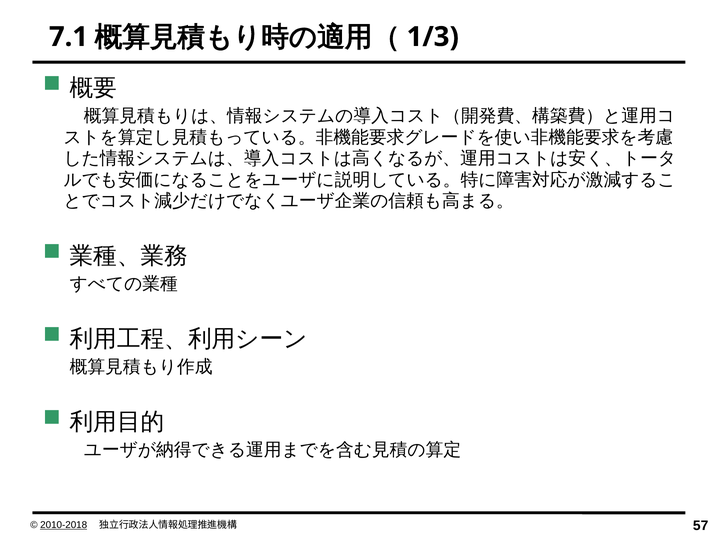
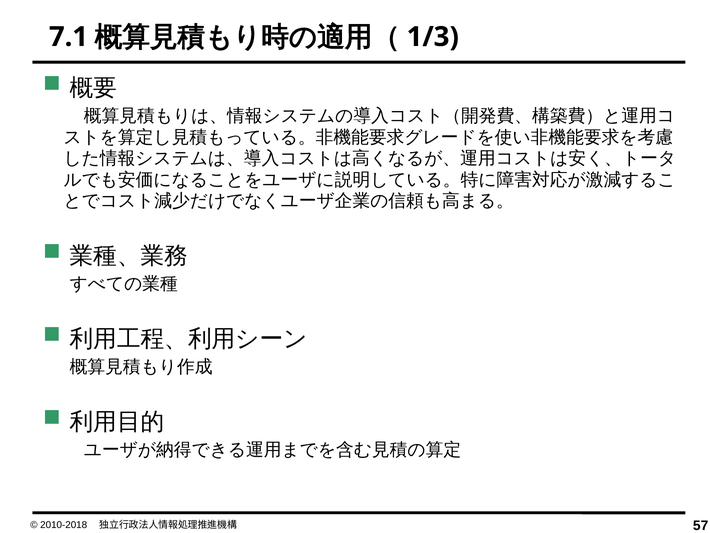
2010-2018 underline: present -> none
